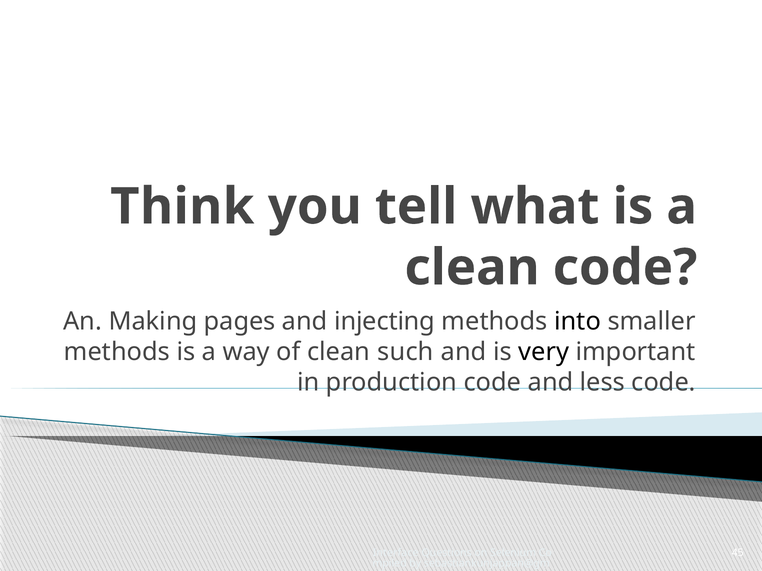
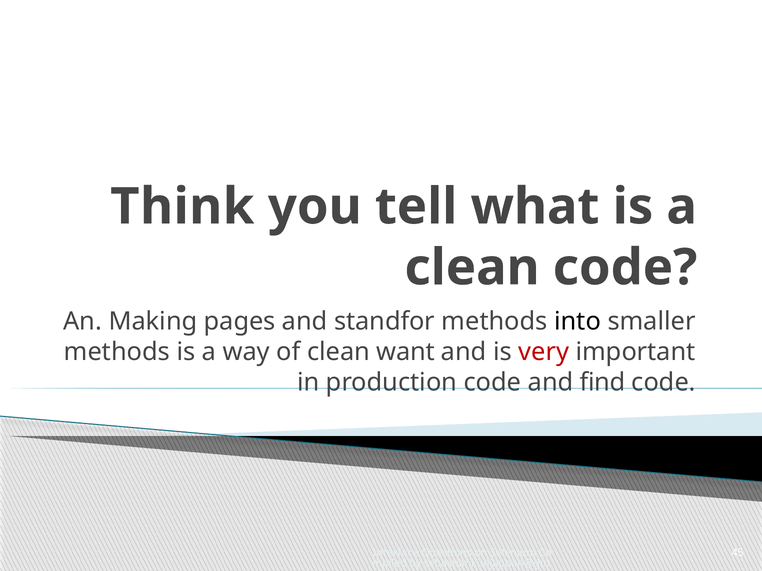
injecting: injecting -> standfor
such: such -> want
very colour: black -> red
less: less -> find
